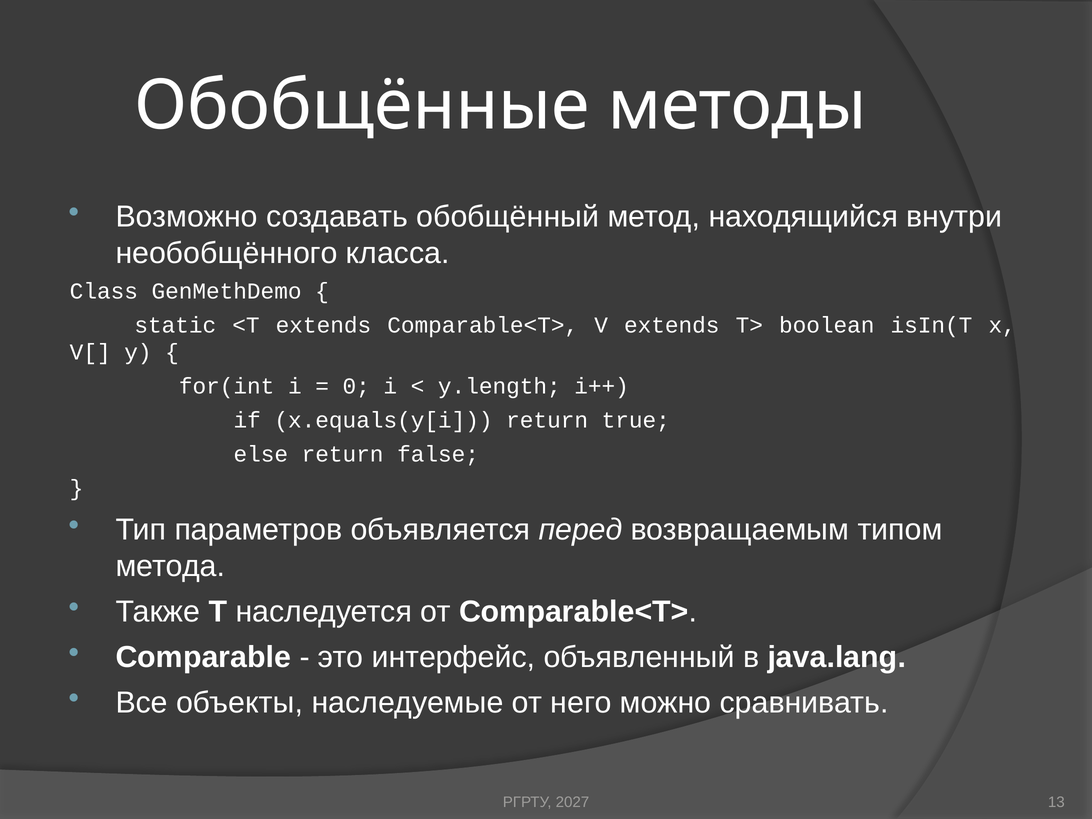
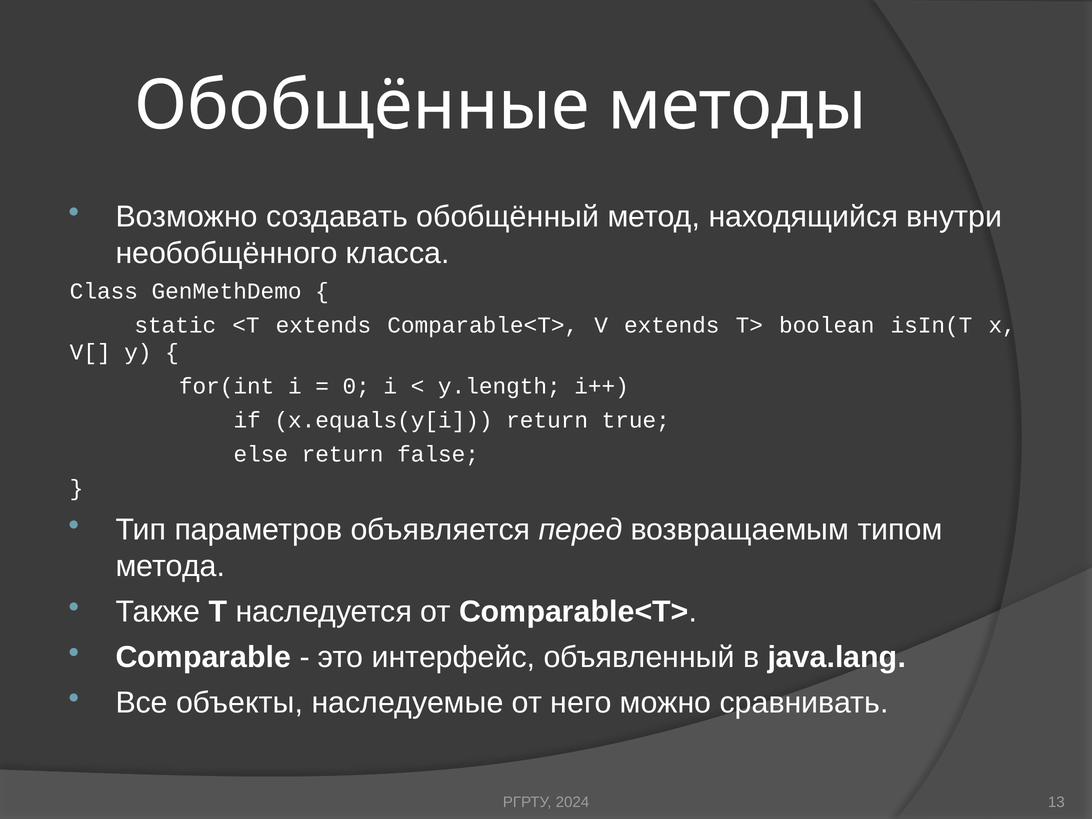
2027: 2027 -> 2024
